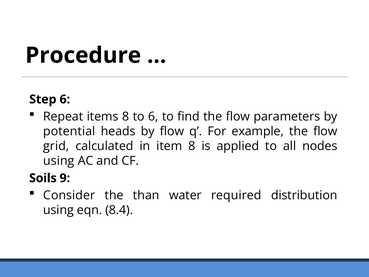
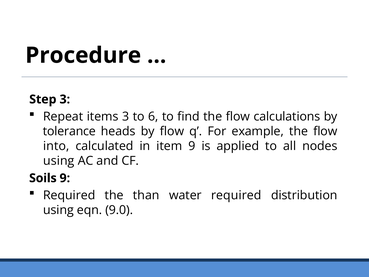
Step 6: 6 -> 3
items 8: 8 -> 3
parameters: parameters -> calculations
potential: potential -> tolerance
grid: grid -> into
item 8: 8 -> 9
Consider at (69, 195): Consider -> Required
8.4: 8.4 -> 9.0
